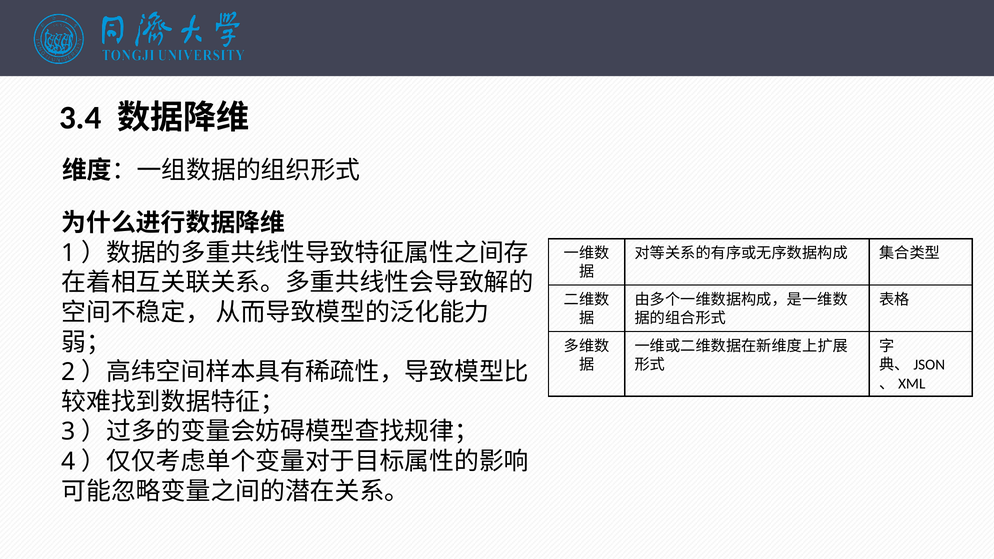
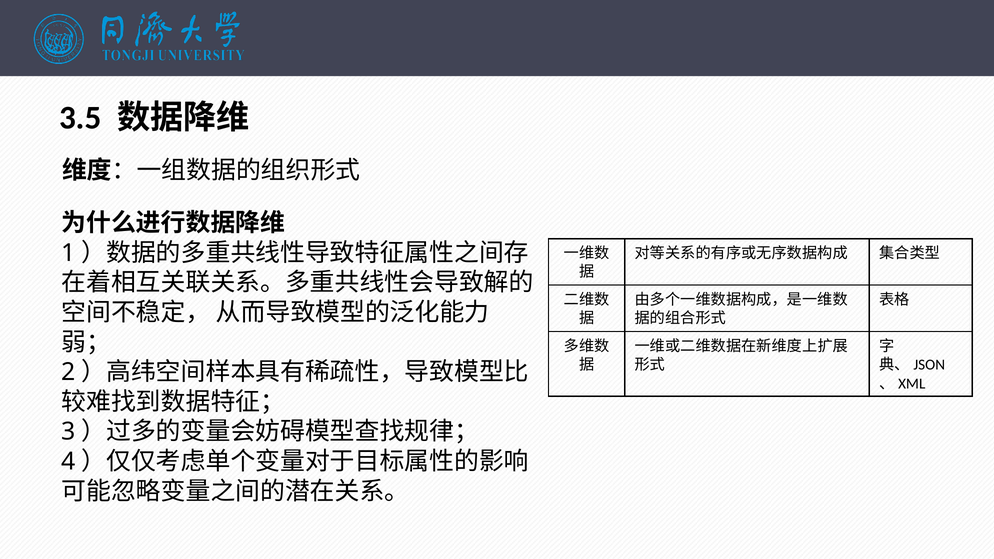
3.4: 3.4 -> 3.5
